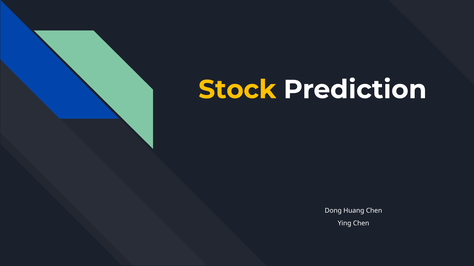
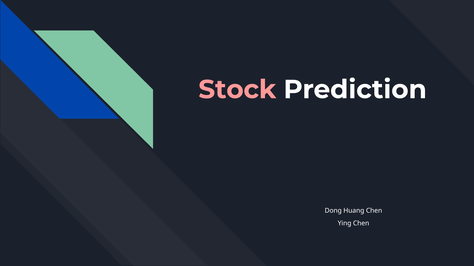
Stock colour: yellow -> pink
